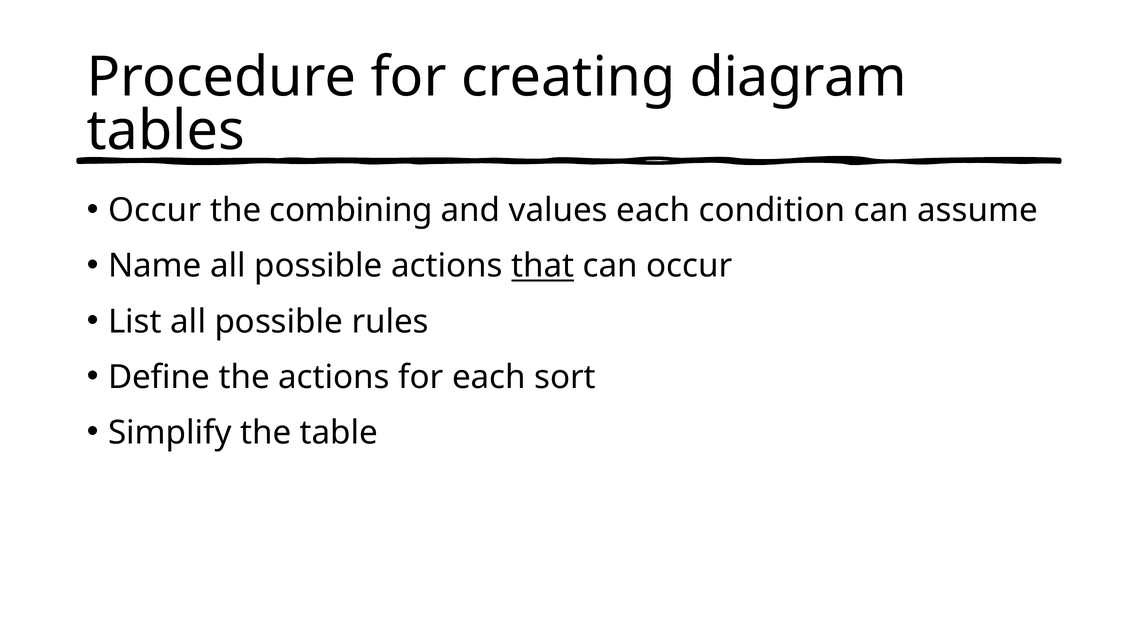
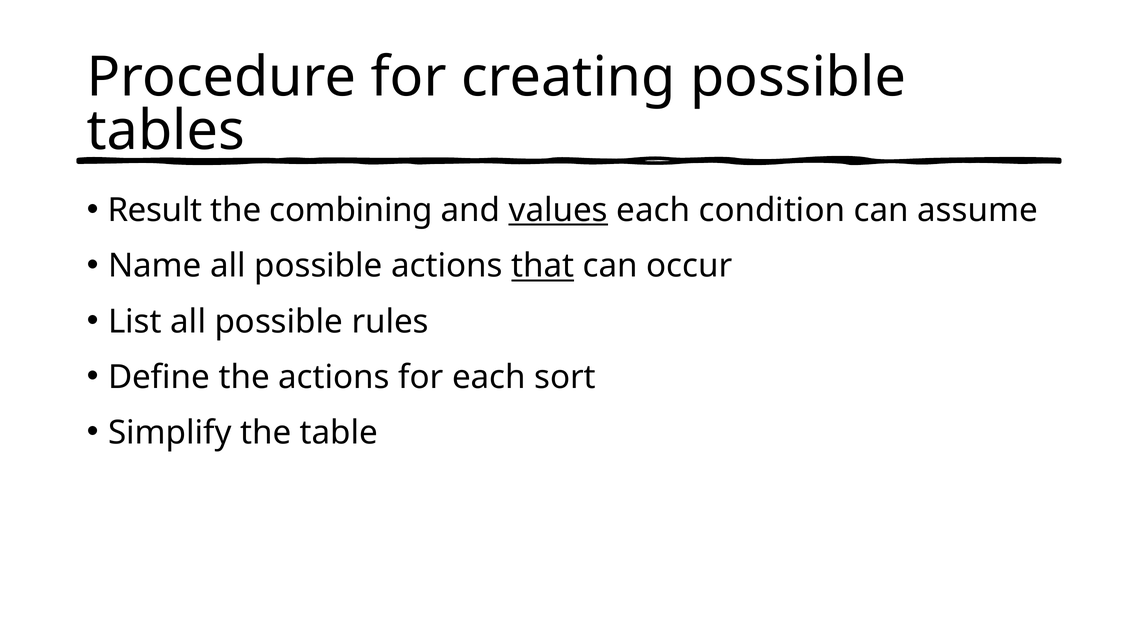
creating diagram: diagram -> possible
Occur at (155, 210): Occur -> Result
values underline: none -> present
